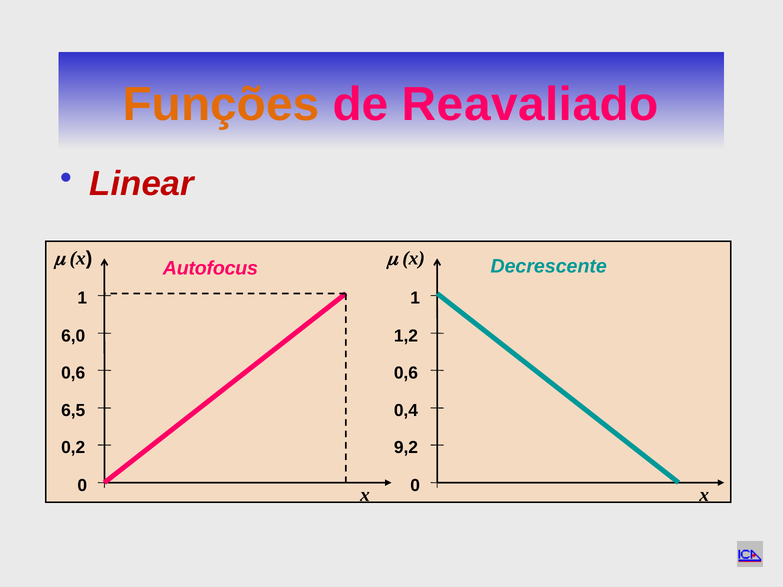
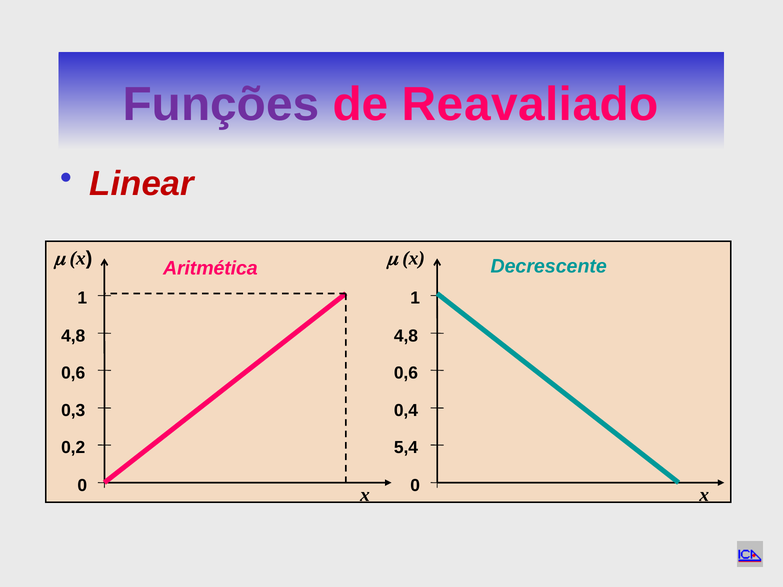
Funções colour: orange -> purple
Autofocus: Autofocus -> Aritmética
6,0 at (73, 336): 6,0 -> 4,8
1,2 at (406, 336): 1,2 -> 4,8
6,5: 6,5 -> 0,3
9,2: 9,2 -> 5,4
